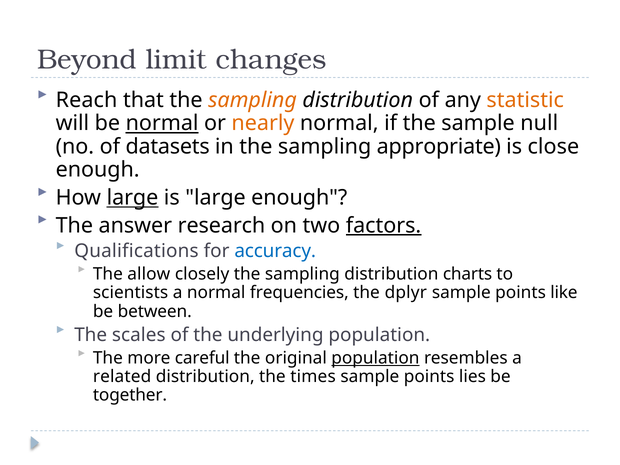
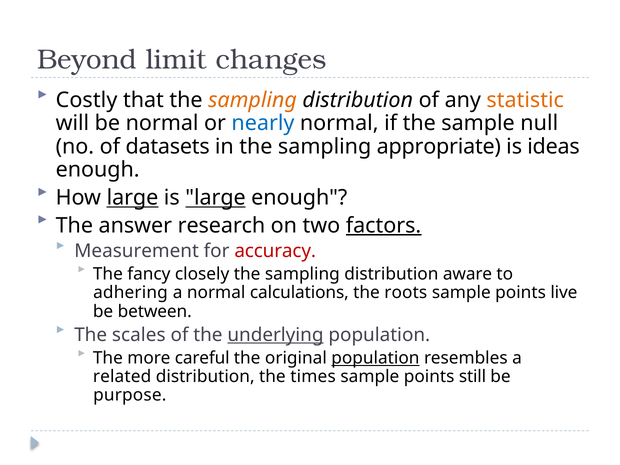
Reach: Reach -> Costly
normal at (162, 123) underline: present -> none
nearly colour: orange -> blue
close: close -> ideas
large at (216, 198) underline: none -> present
Qualifications: Qualifications -> Measurement
accuracy colour: blue -> red
allow: allow -> fancy
charts: charts -> aware
scientists: scientists -> adhering
frequencies: frequencies -> calculations
dplyr: dplyr -> roots
like: like -> live
underlying underline: none -> present
lies: lies -> still
together: together -> purpose
